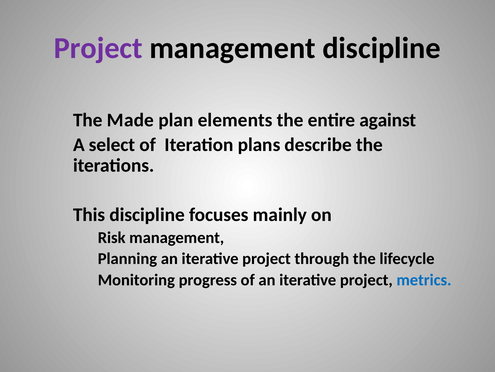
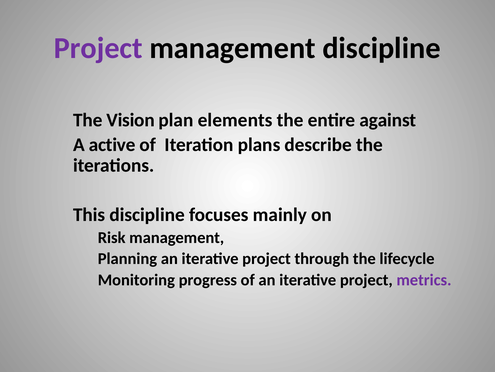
Made: Made -> Vision
select: select -> active
metrics colour: blue -> purple
